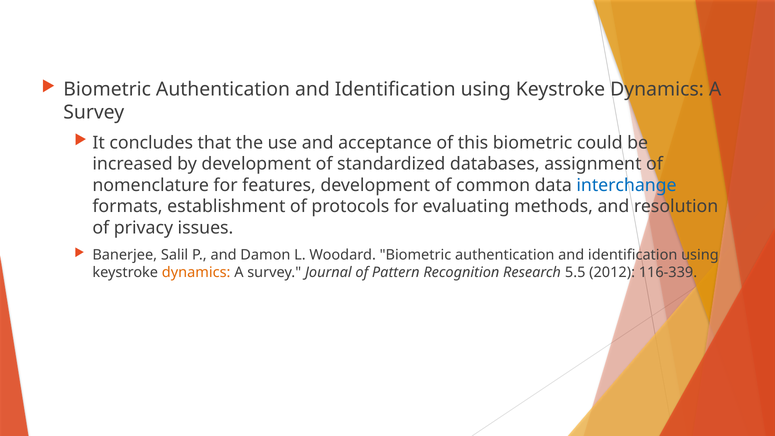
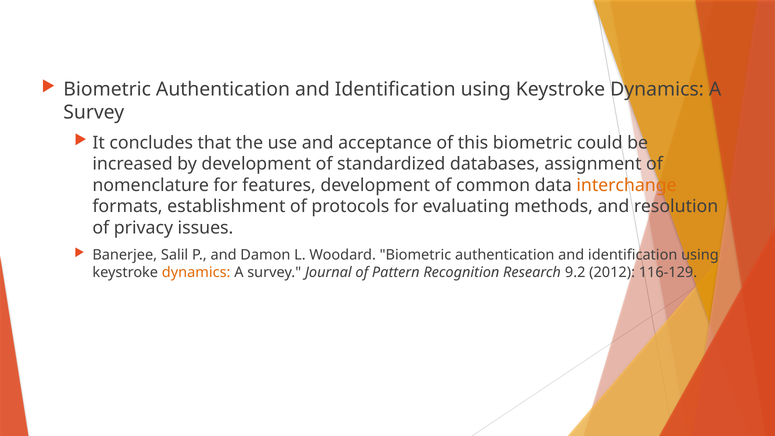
interchange colour: blue -> orange
5.5: 5.5 -> 9.2
116-339: 116-339 -> 116-129
